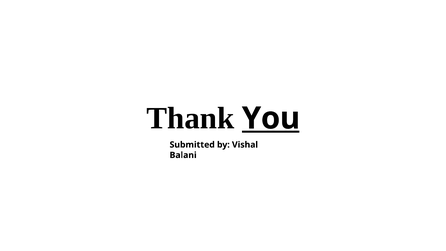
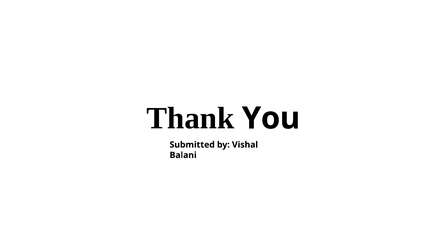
You underline: present -> none
